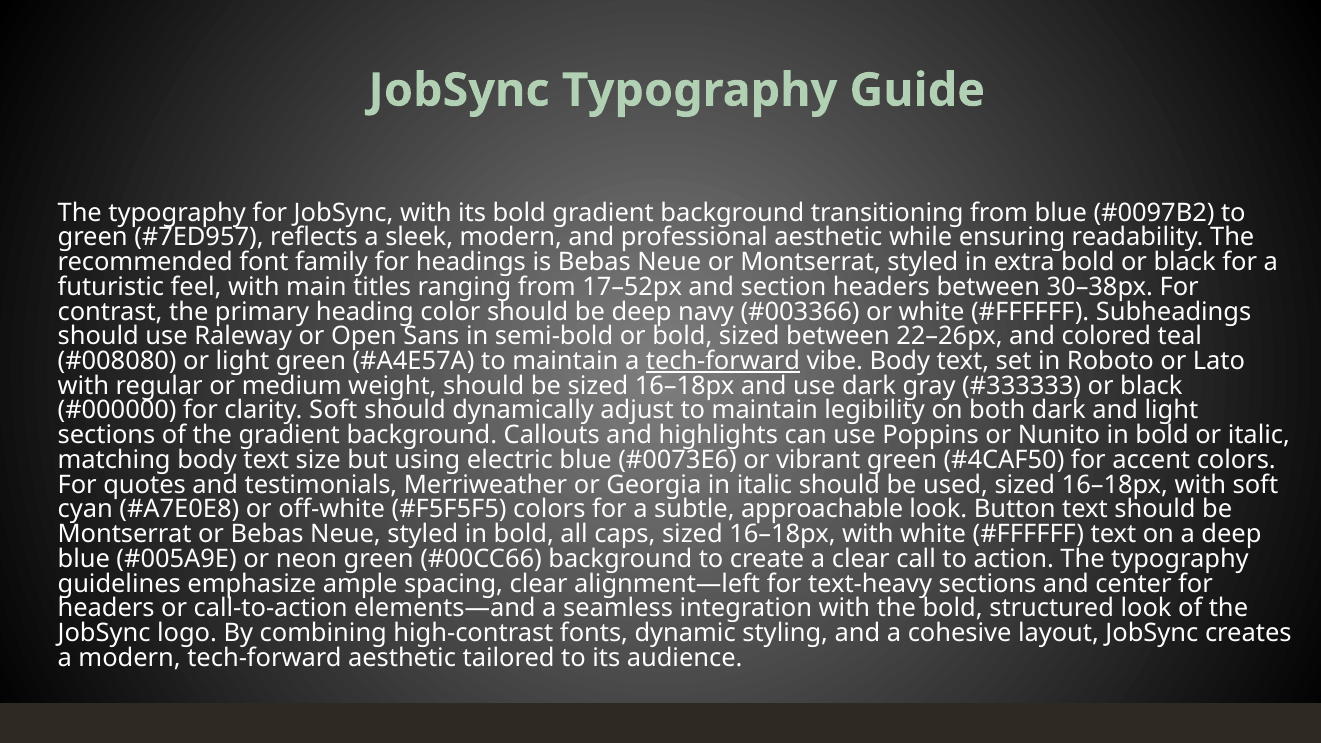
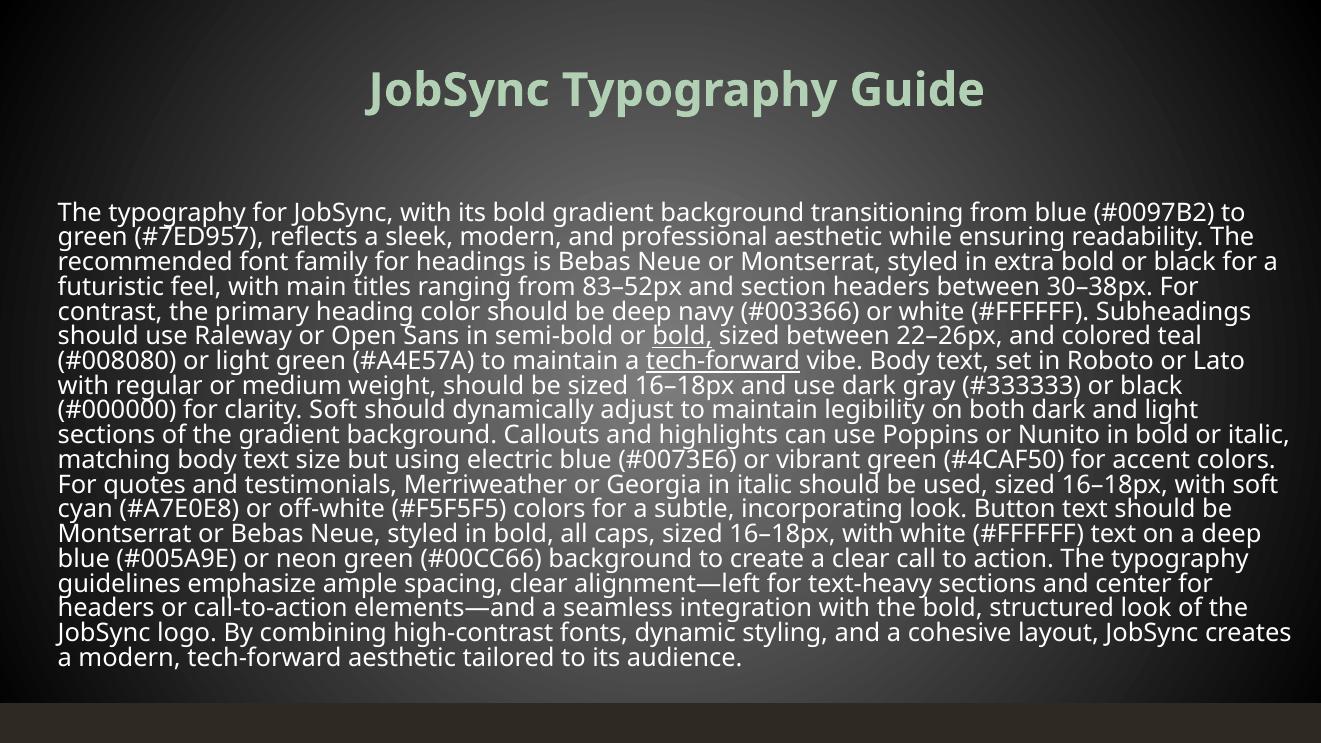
17–52px: 17–52px -> 83–52px
bold at (682, 336) underline: none -> present
approachable: approachable -> incorporating
